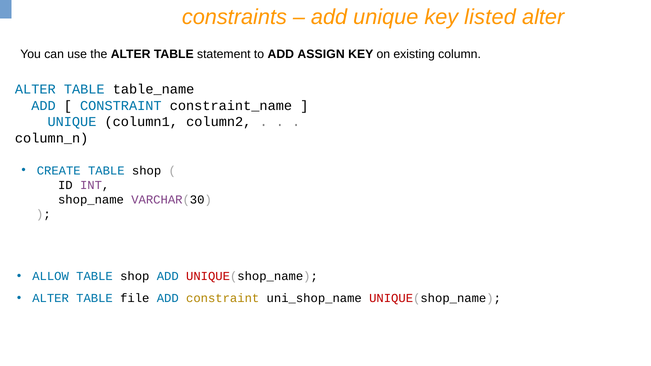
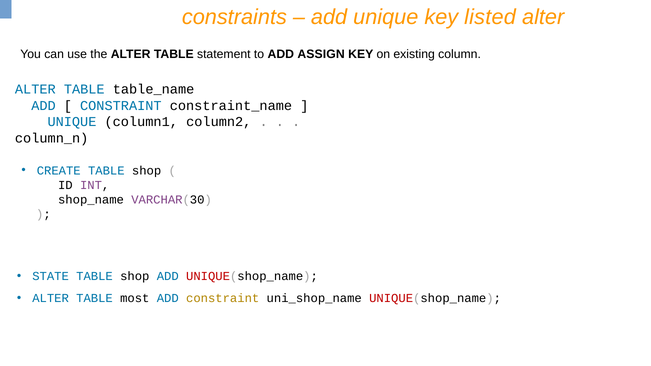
ALLOW: ALLOW -> STATE
file: file -> most
